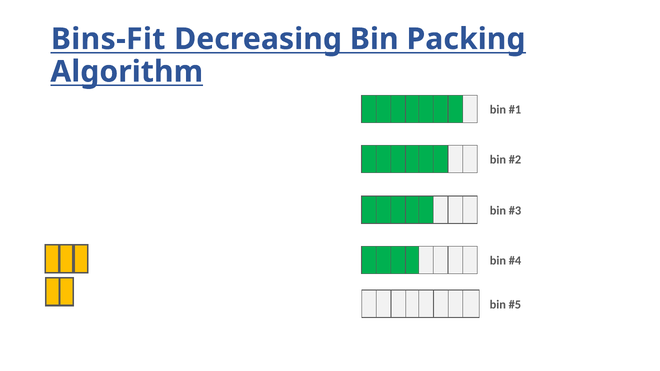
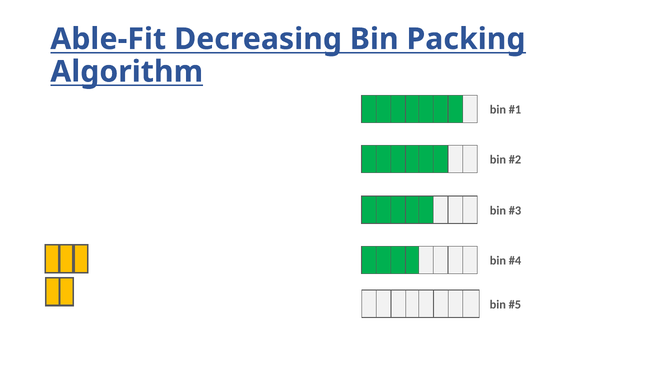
Bins-Fit: Bins-Fit -> Able-Fit
